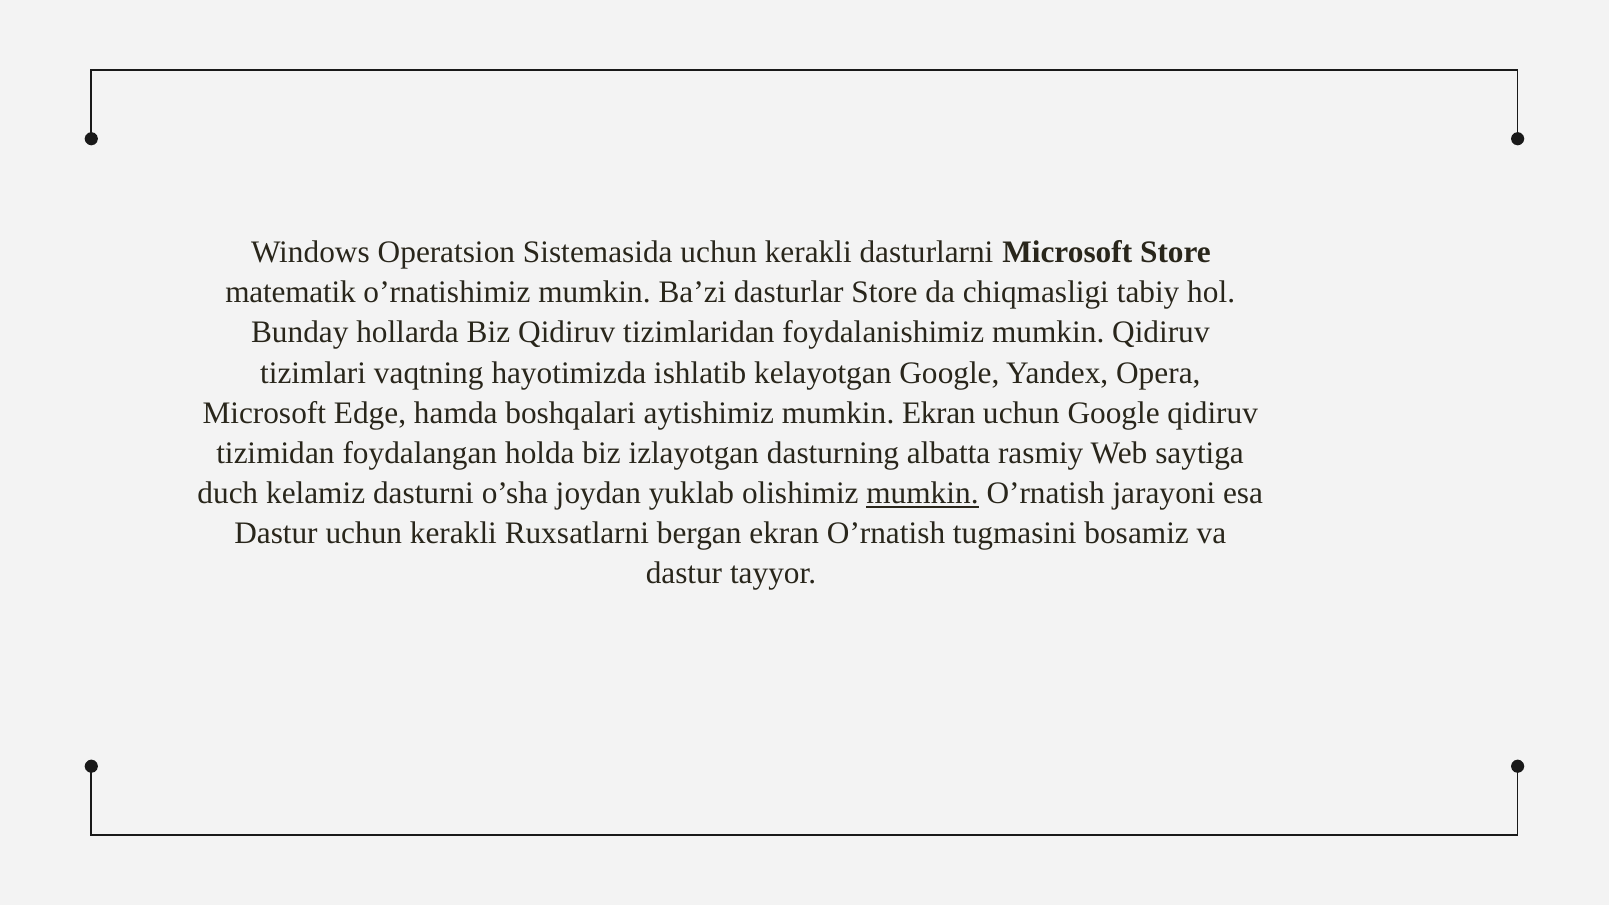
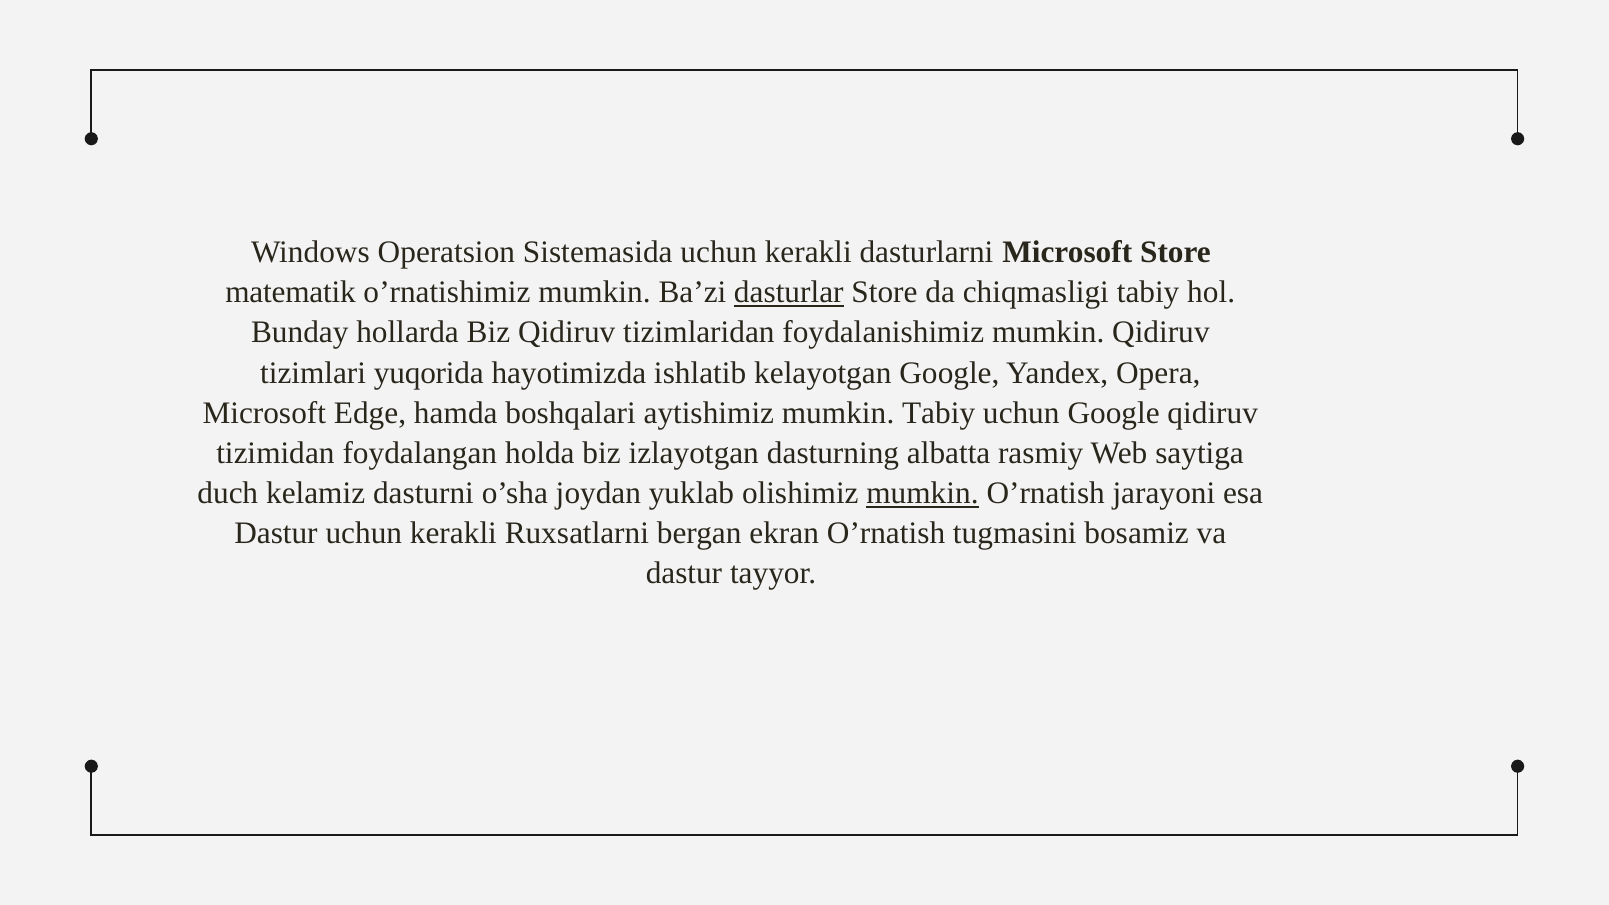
dasturlar underline: none -> present
vaqtning: vaqtning -> yuqorida
mumkin Ekran: Ekran -> Tabiy
